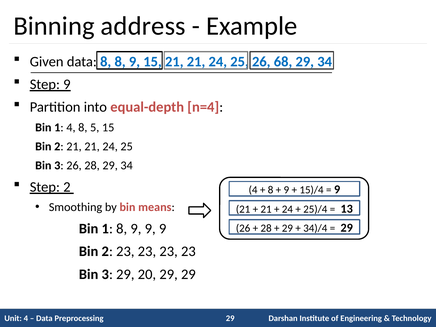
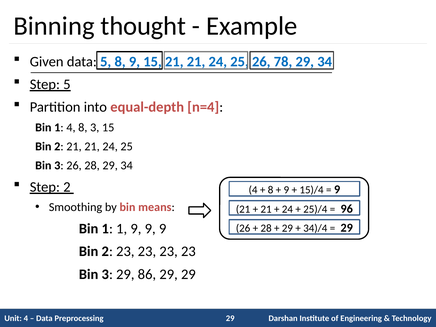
address: address -> thought
data 8: 8 -> 5
68: 68 -> 78
Step 9: 9 -> 5
8 5: 5 -> 3
13: 13 -> 96
1 8: 8 -> 1
20: 20 -> 86
